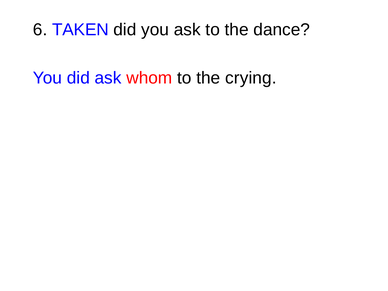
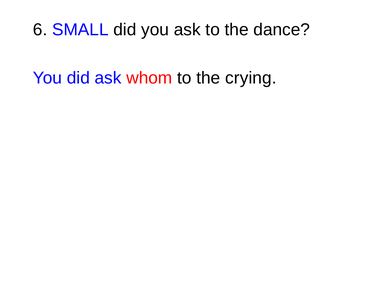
TAKEN: TAKEN -> SMALL
